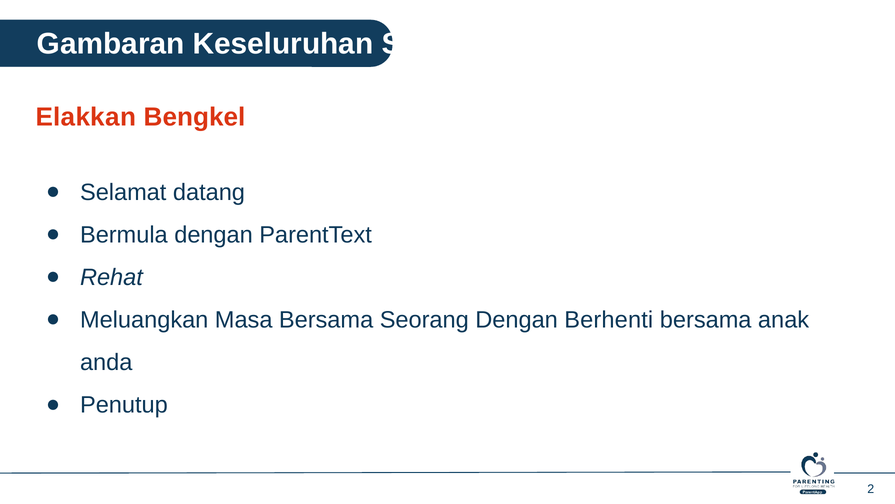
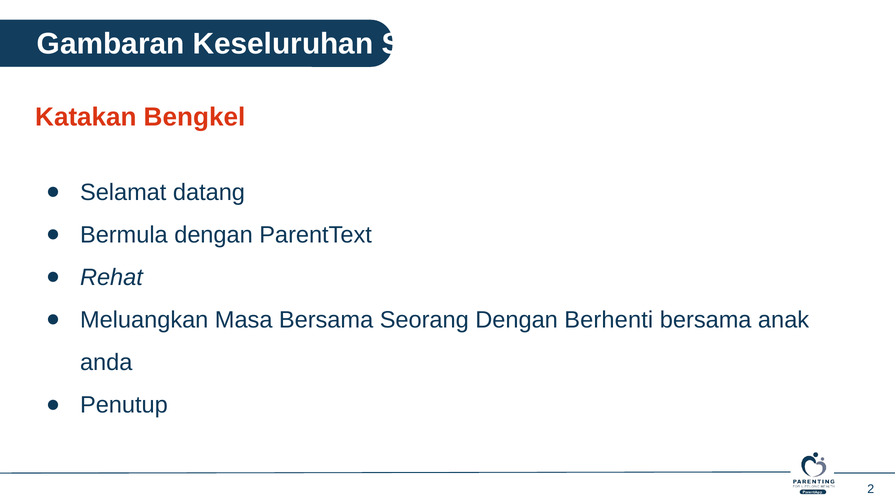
Elakkan: Elakkan -> Katakan
